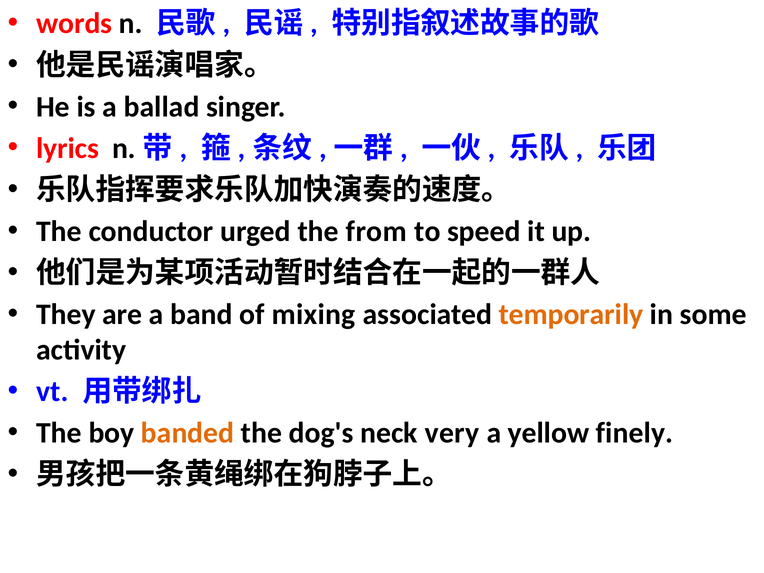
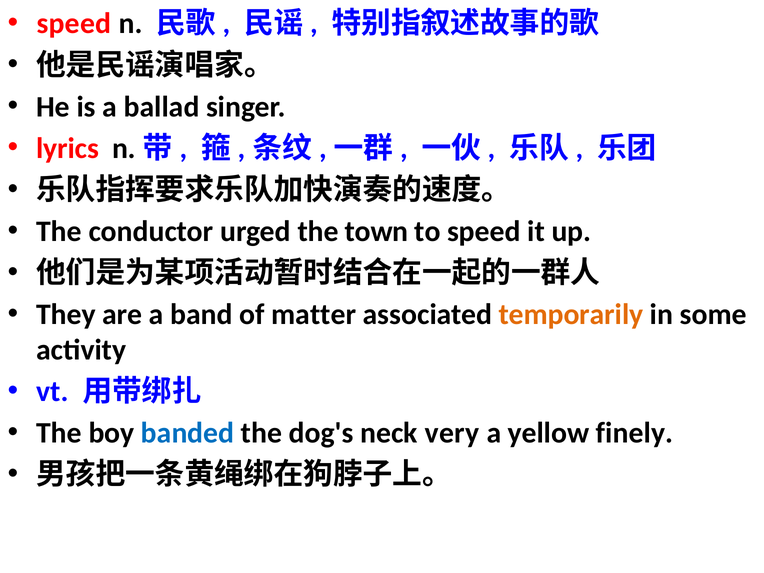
words at (74, 24): words -> speed
from: from -> town
mixing: mixing -> matter
banded colour: orange -> blue
